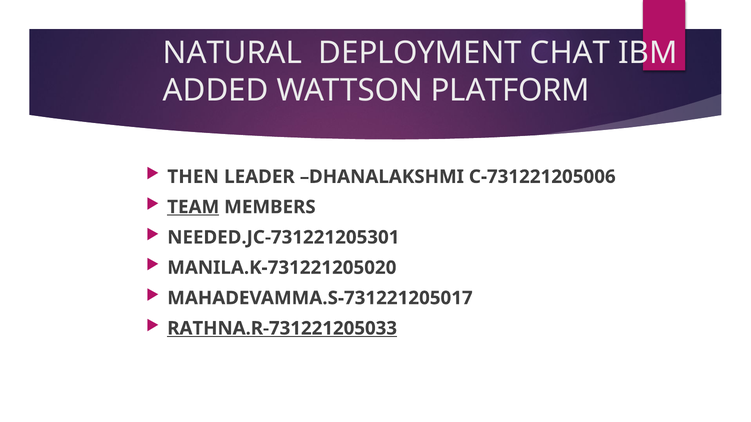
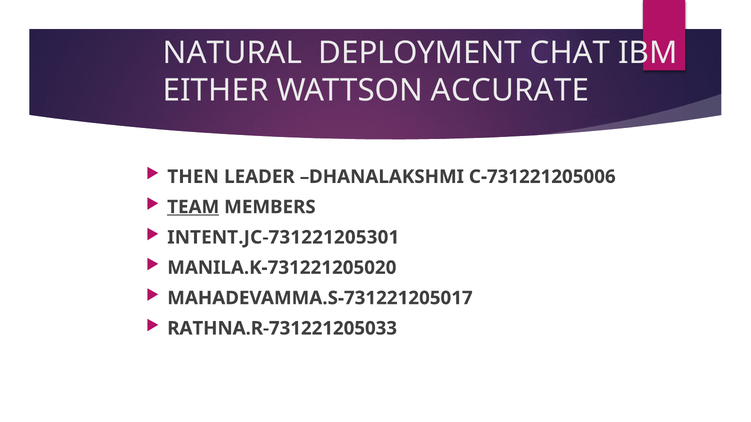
ADDED: ADDED -> EITHER
PLATFORM: PLATFORM -> ACCURATE
NEEDED.JC-731221205301: NEEDED.JC-731221205301 -> INTENT.JC-731221205301
RATHNA.R-731221205033 underline: present -> none
